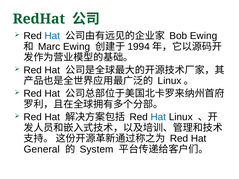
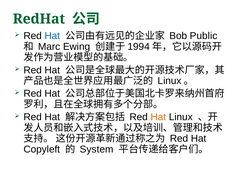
Bob Ewing: Ewing -> Public
Hat at (158, 117) colour: blue -> orange
General: General -> Copyleft
